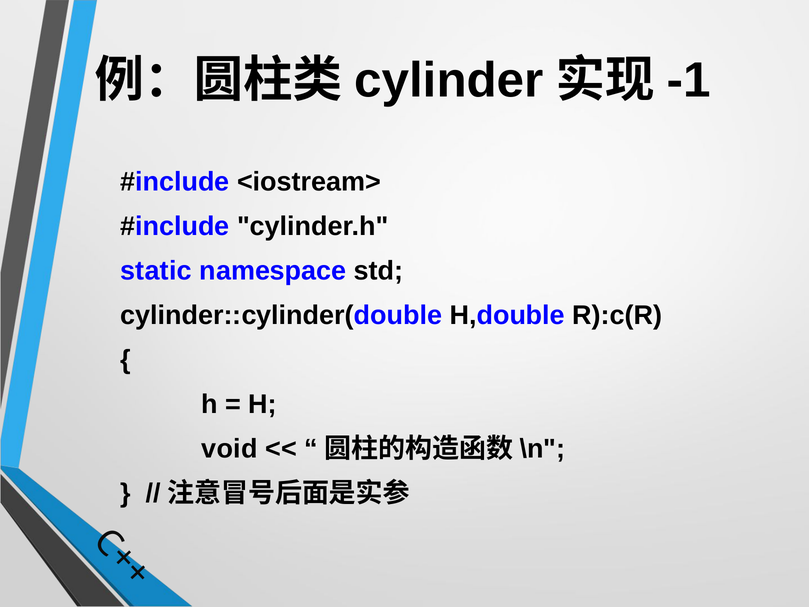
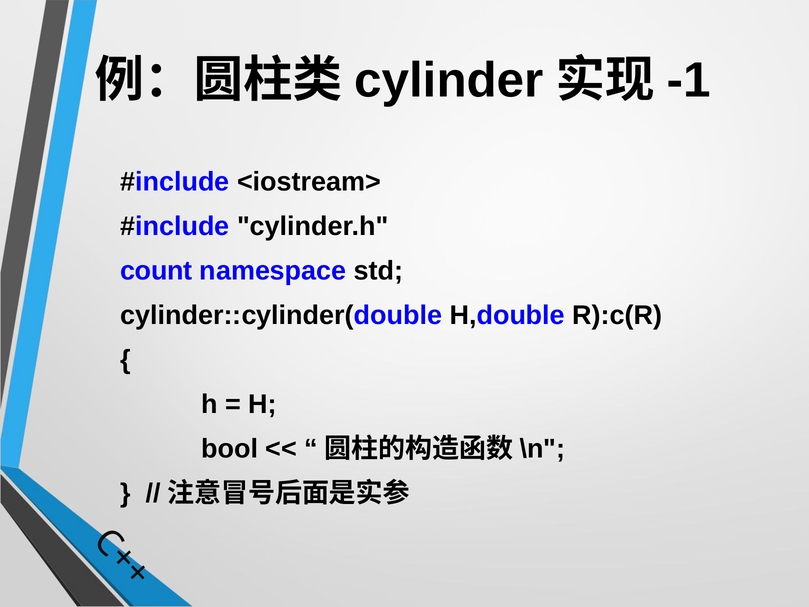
static: static -> count
void: void -> bool
